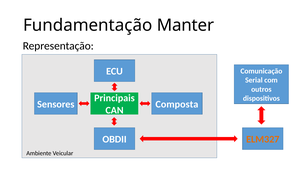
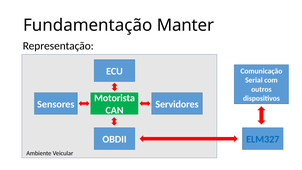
Principais: Principais -> Motorista
Composta: Composta -> Servidores
ELM327 colour: orange -> blue
